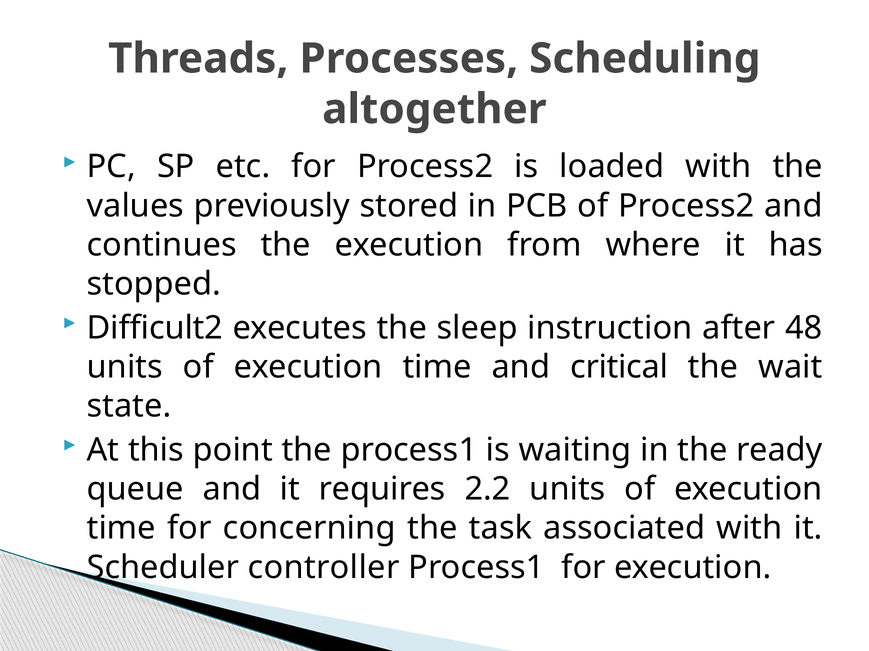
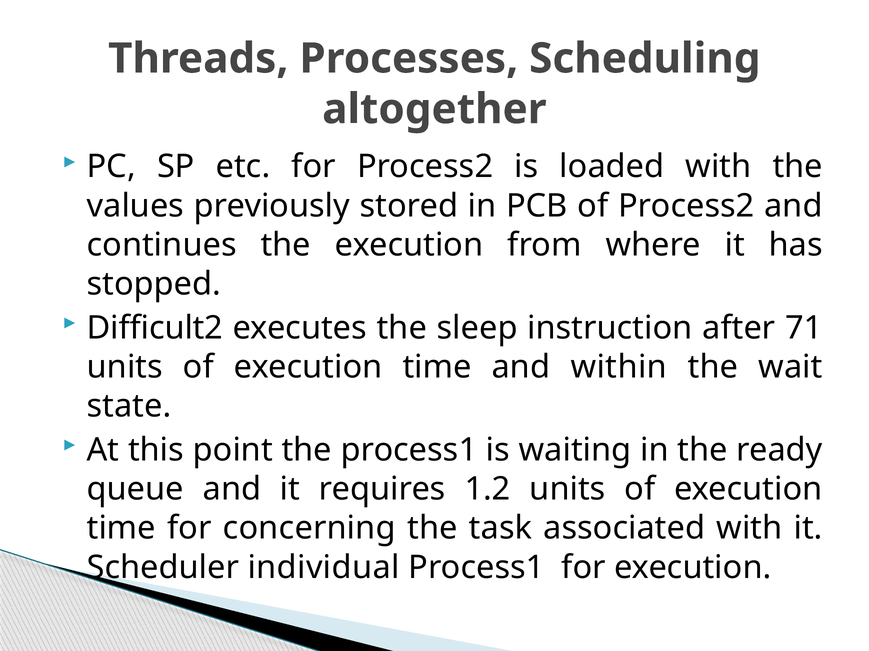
48: 48 -> 71
critical: critical -> within
2.2: 2.2 -> 1.2
controller: controller -> individual
